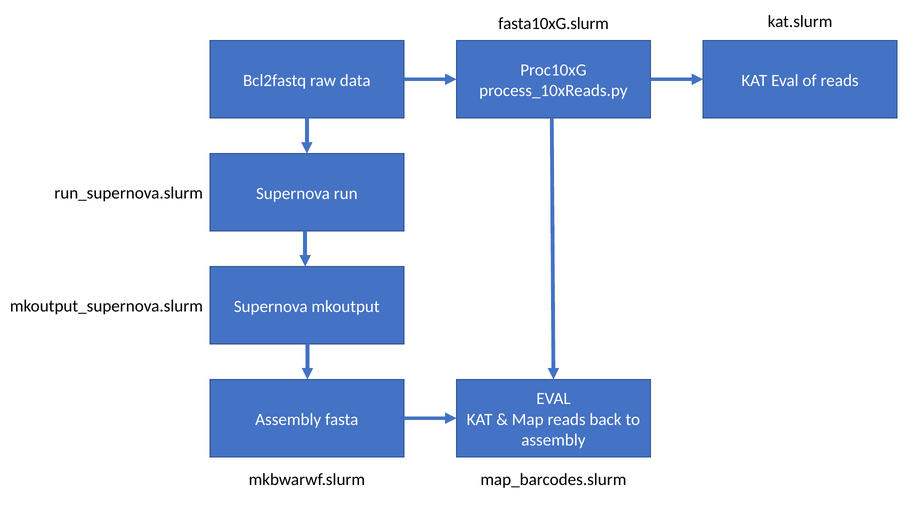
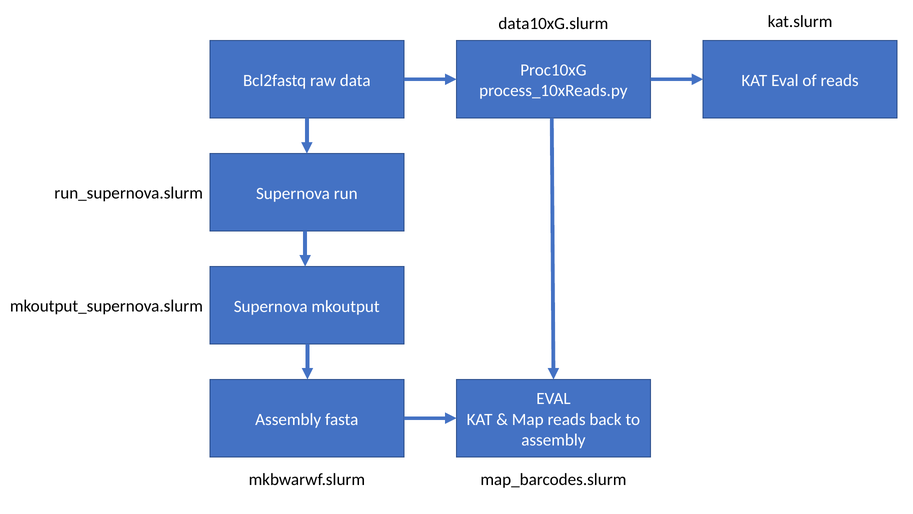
fasta10xG.slurm: fasta10xG.slurm -> data10xG.slurm
